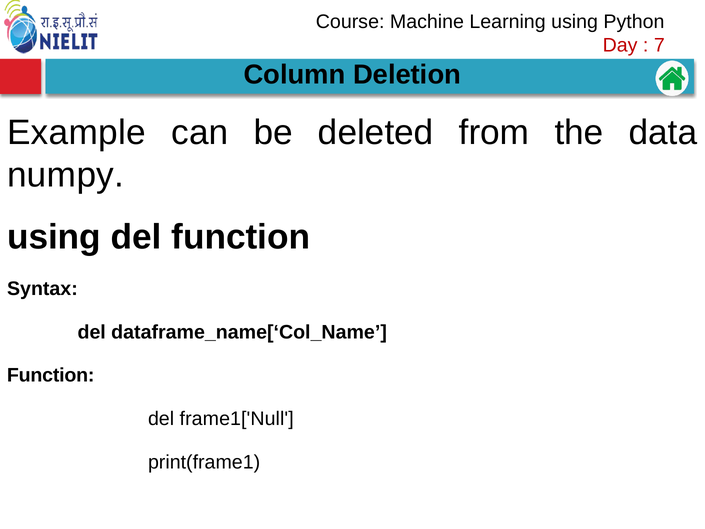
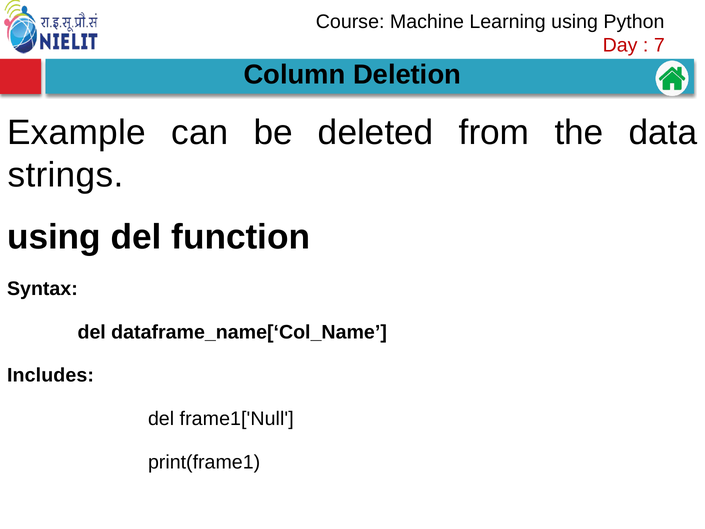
numpy: numpy -> strings
Function at (51, 375): Function -> Includes
